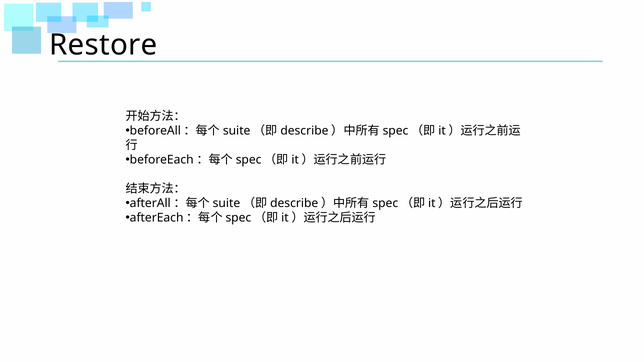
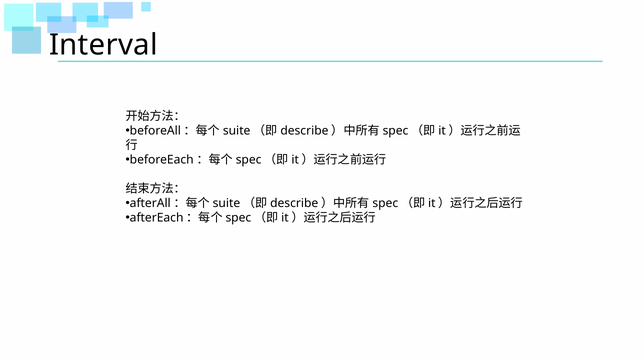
Restore: Restore -> Interval
